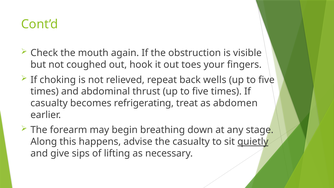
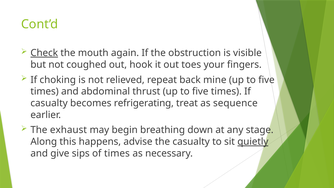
Check underline: none -> present
wells: wells -> mine
abdomen: abdomen -> sequence
forearm: forearm -> exhaust
of lifting: lifting -> times
